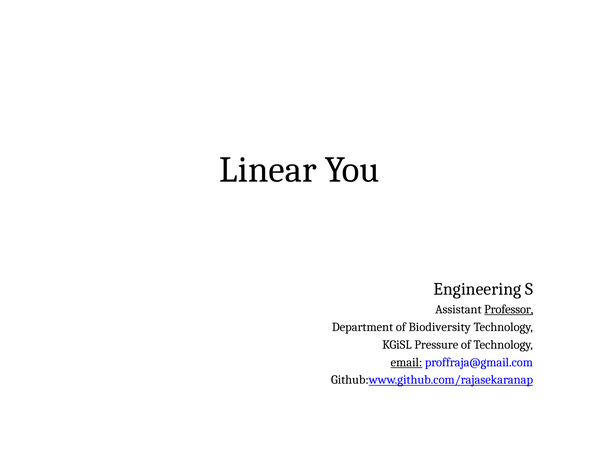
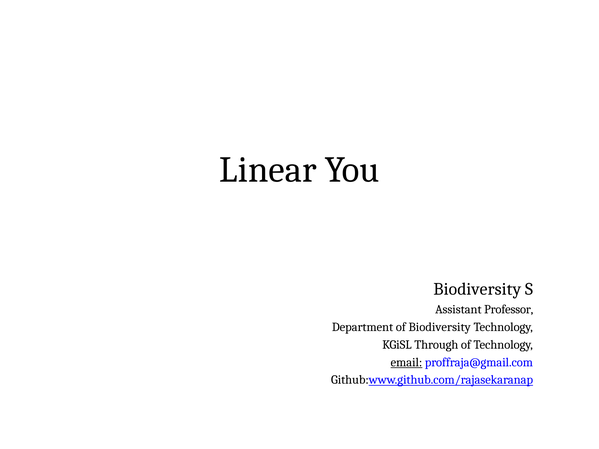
Engineering at (477, 289): Engineering -> Biodiversity
Professor underline: present -> none
Pressure: Pressure -> Through
